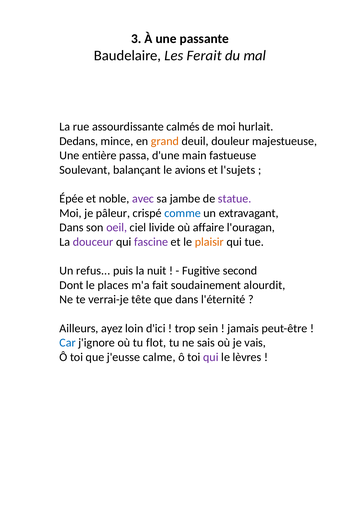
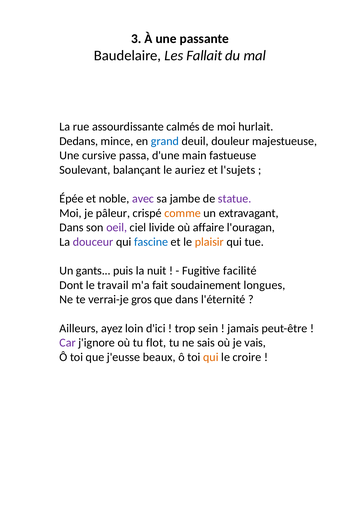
Ferait: Ferait -> Fallait
grand colour: orange -> blue
entière: entière -> cursive
avions: avions -> auriez
comme colour: blue -> orange
fascine colour: purple -> blue
refus: refus -> gants
second: second -> facilité
places: places -> travail
alourdit: alourdit -> longues
tête: tête -> gros
Car colour: blue -> purple
calme: calme -> beaux
qui at (211, 357) colour: purple -> orange
lèvres: lèvres -> croire
